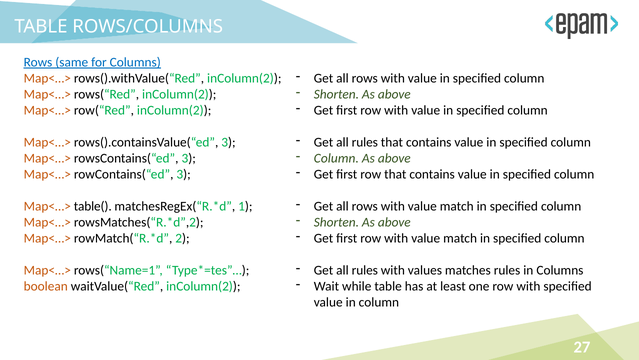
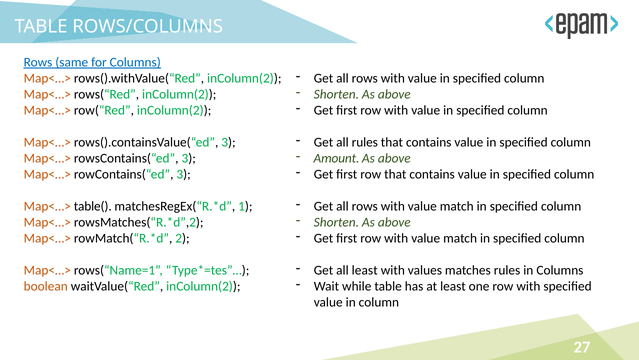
Column at (336, 158): Column -> Amount
rules at (365, 270): rules -> least
